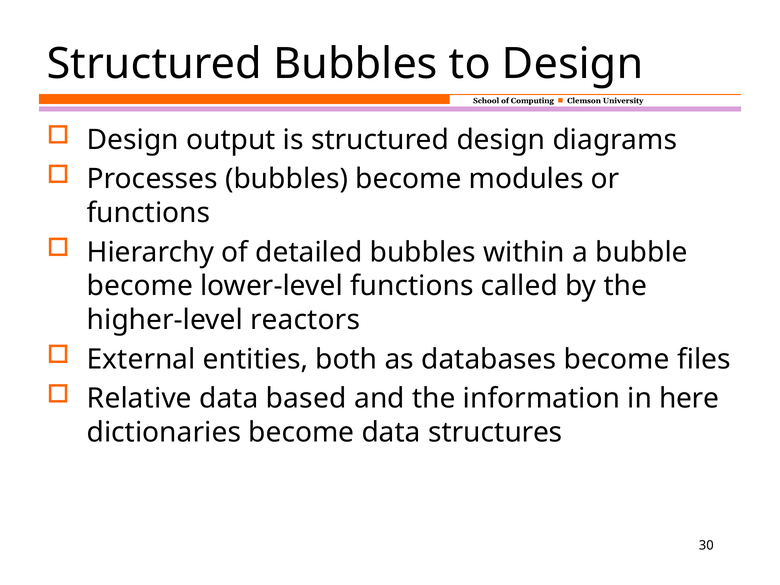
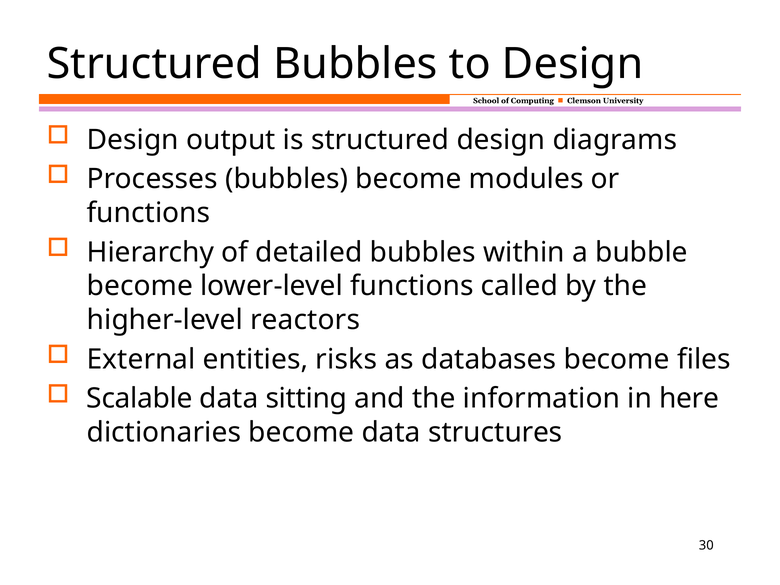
both: both -> risks
Relative: Relative -> Scalable
based: based -> sitting
